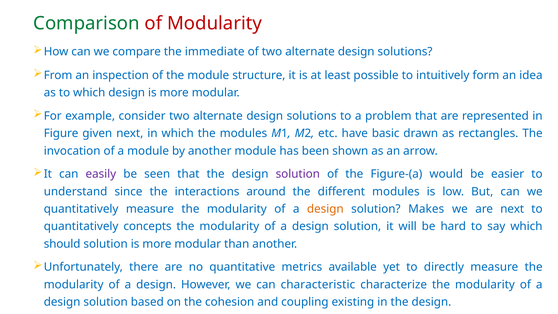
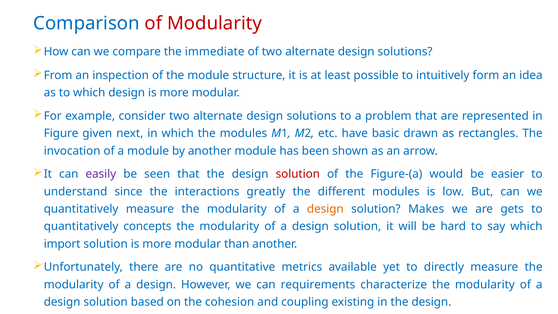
Comparison colour: green -> blue
solution at (298, 174) colour: purple -> red
around: around -> greatly
are next: next -> gets
should: should -> import
characteristic: characteristic -> requirements
